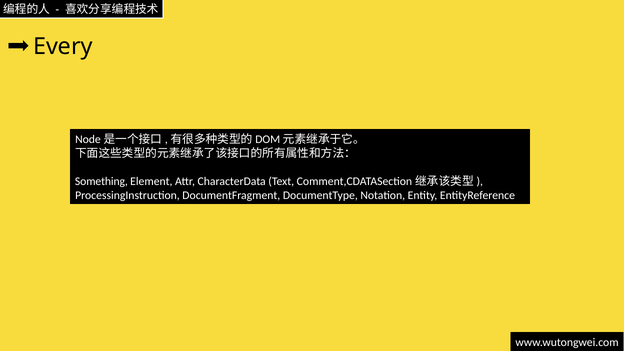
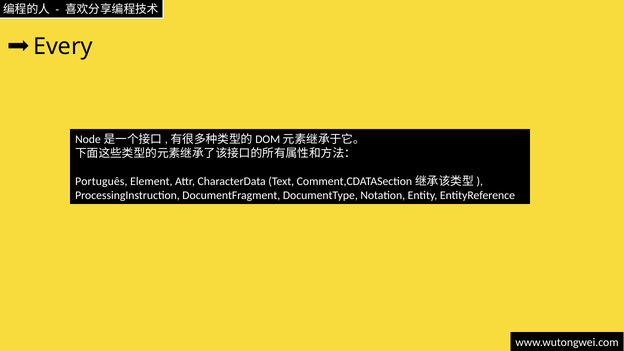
Something: Something -> Português
